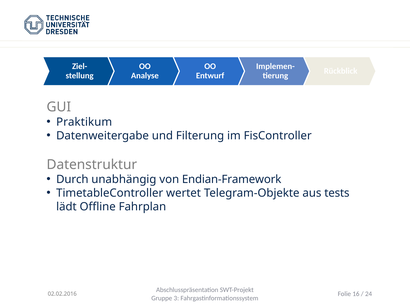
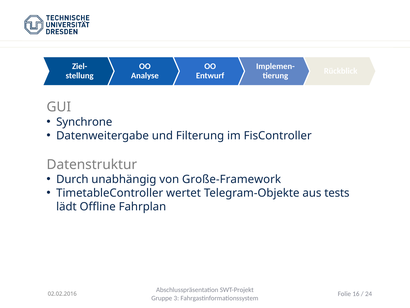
Praktikum: Praktikum -> Synchrone
Endian-Framework: Endian-Framework -> Große-Framework
